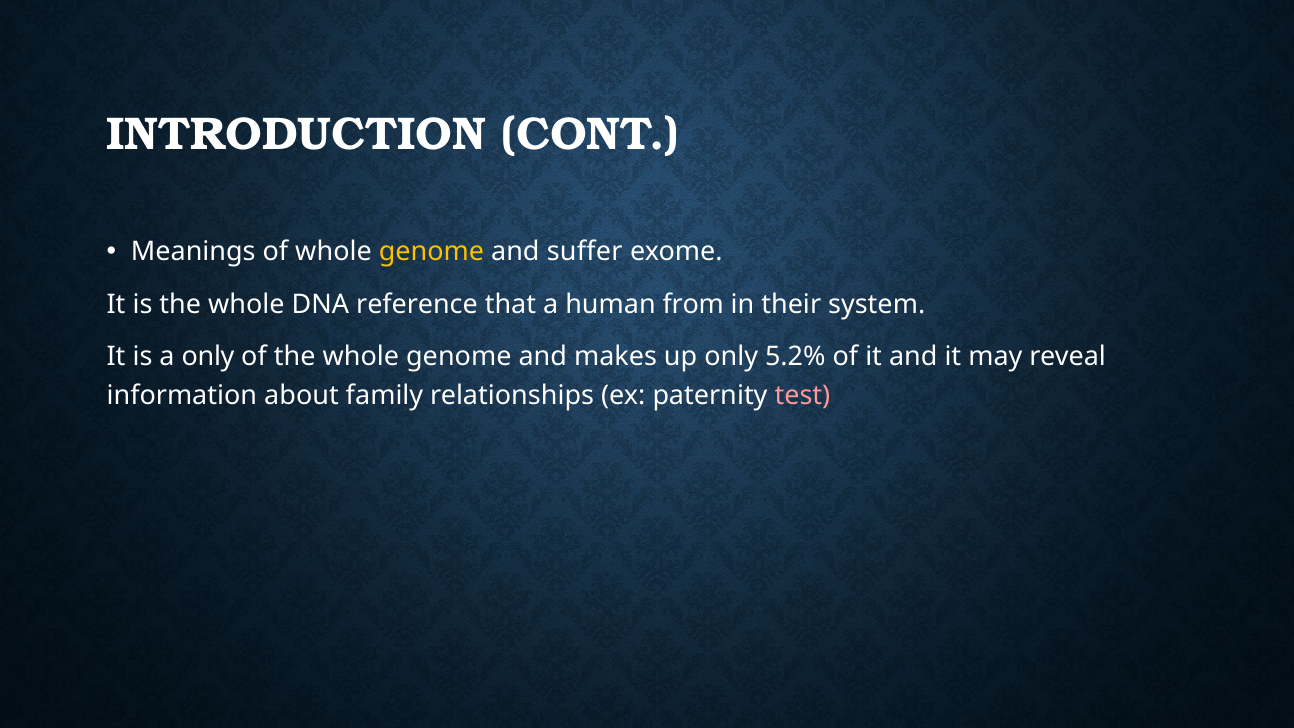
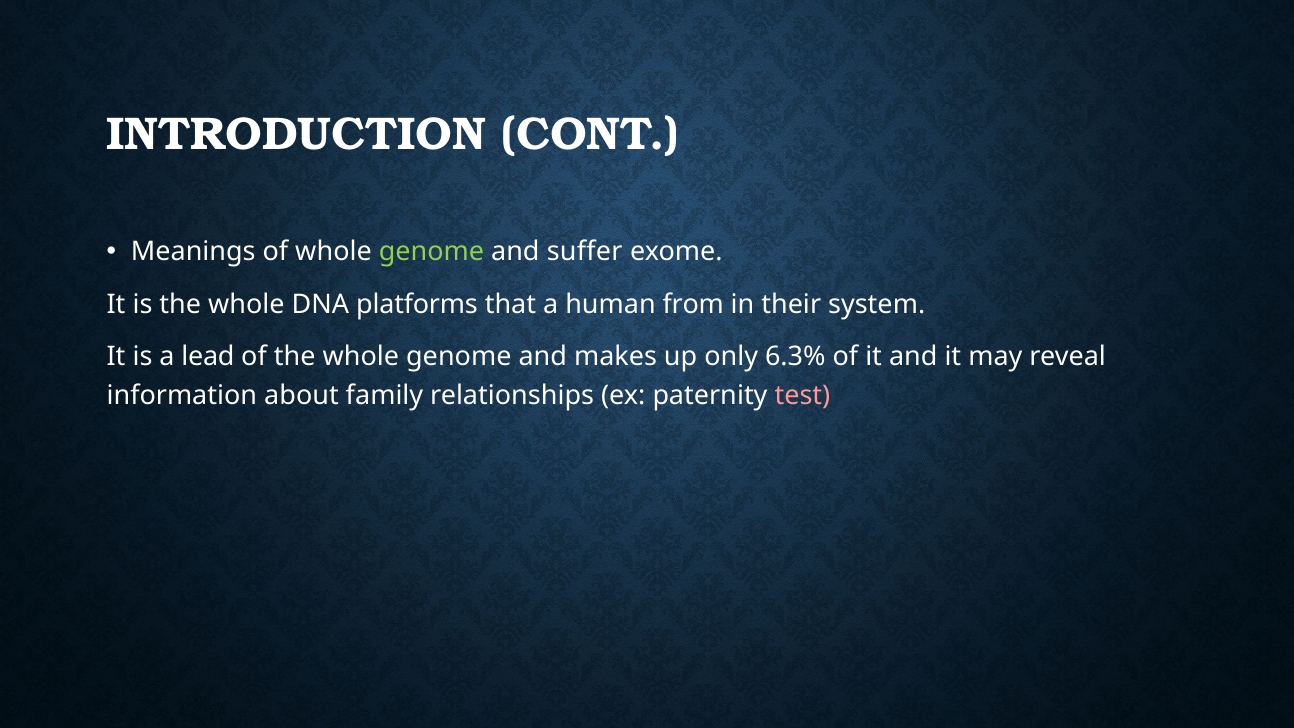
genome at (431, 252) colour: yellow -> light green
reference: reference -> platforms
a only: only -> lead
5.2%: 5.2% -> 6.3%
